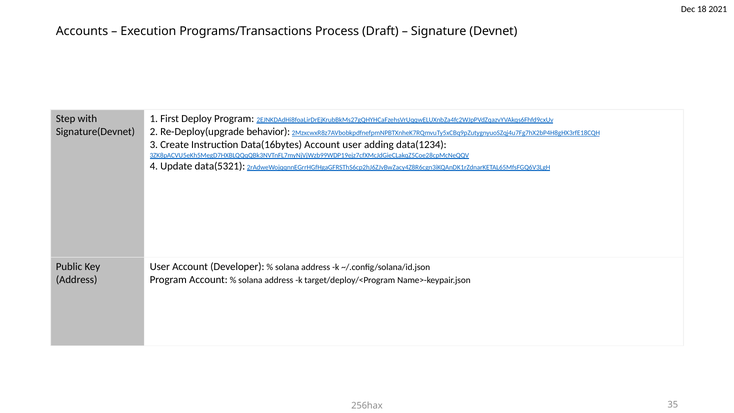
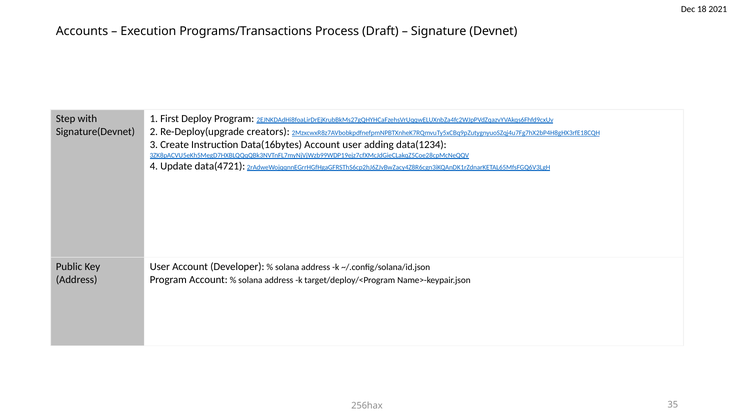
behavior: behavior -> creators
data(5321: data(5321 -> data(4721
